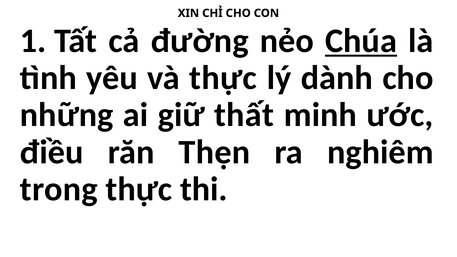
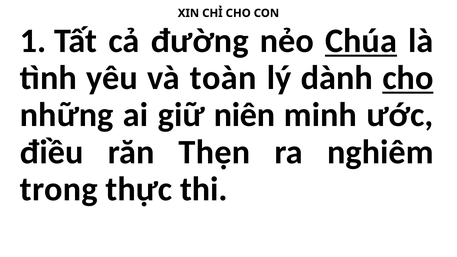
và thực: thực -> toàn
cho at (408, 78) underline: none -> present
thất: thất -> niên
